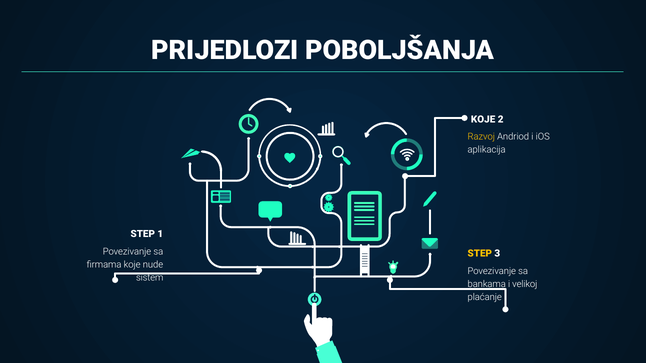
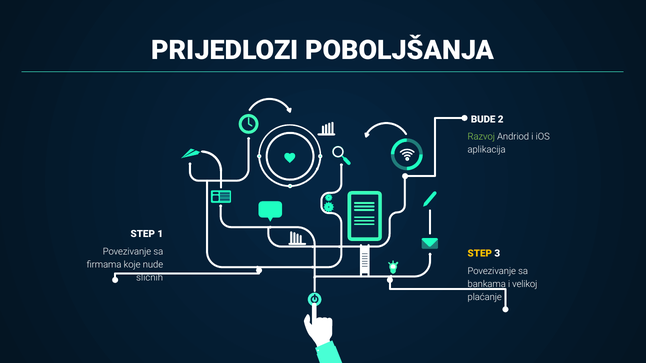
KOJE at (483, 119): KOJE -> BUDE
Razvoj colour: yellow -> light green
sistem: sistem -> sličnih
